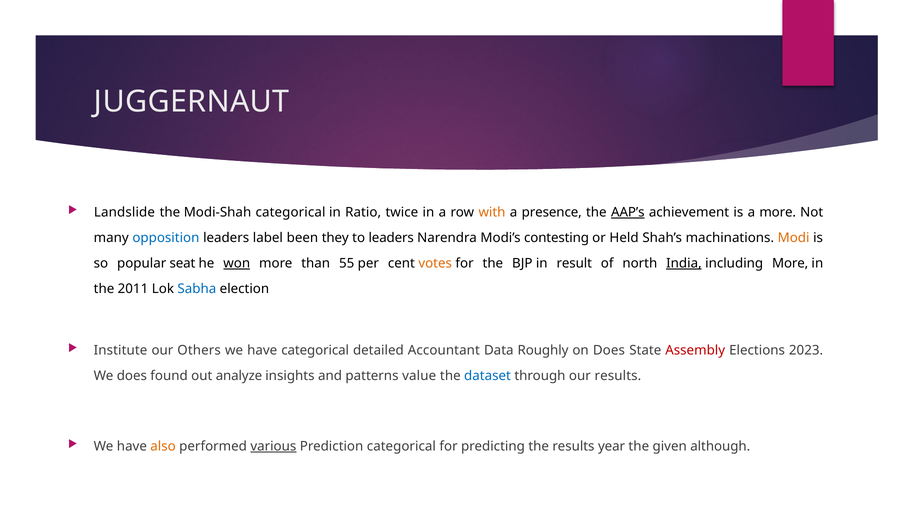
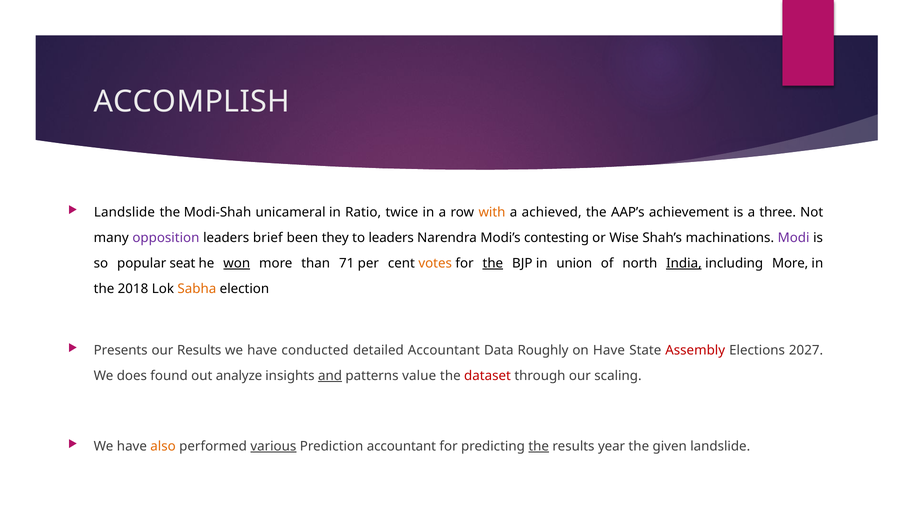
JUGGERNAUT: JUGGERNAUT -> ACCOMPLISH
Modi-Shah categorical: categorical -> unicameral
presence: presence -> achieved
AAP’s underline: present -> none
a more: more -> three
opposition colour: blue -> purple
label: label -> brief
Held: Held -> Wise
Modi colour: orange -> purple
55: 55 -> 71
the at (493, 263) underline: none -> present
result: result -> union
2011: 2011 -> 2018
Sabha colour: blue -> orange
Institute: Institute -> Presents
our Others: Others -> Results
have categorical: categorical -> conducted
on Does: Does -> Have
2023: 2023 -> 2027
and underline: none -> present
dataset colour: blue -> red
our results: results -> scaling
Prediction categorical: categorical -> accountant
the at (539, 446) underline: none -> present
given although: although -> landslide
